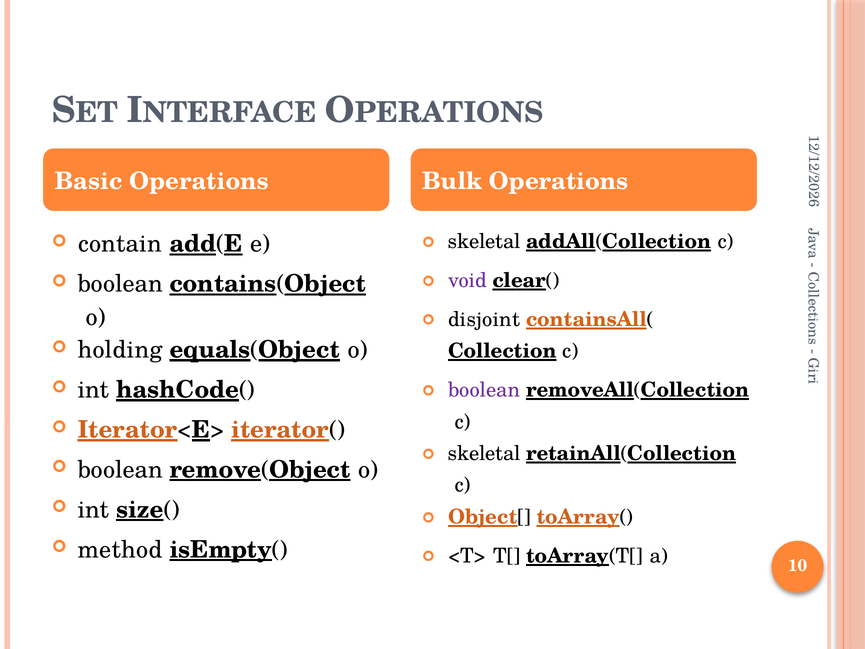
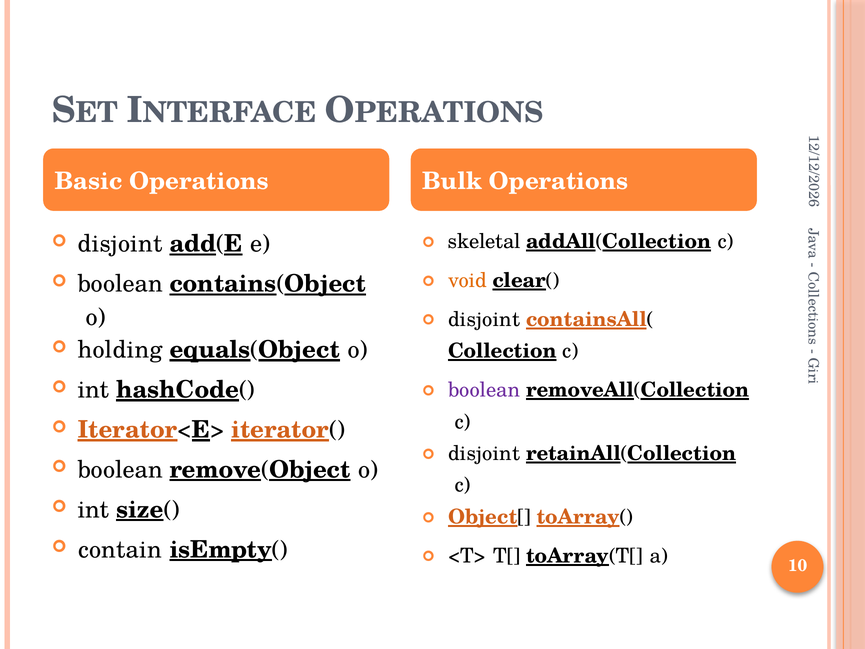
contain at (120, 244): contain -> disjoint
void colour: purple -> orange
skeletal at (484, 453): skeletal -> disjoint
method: method -> contain
